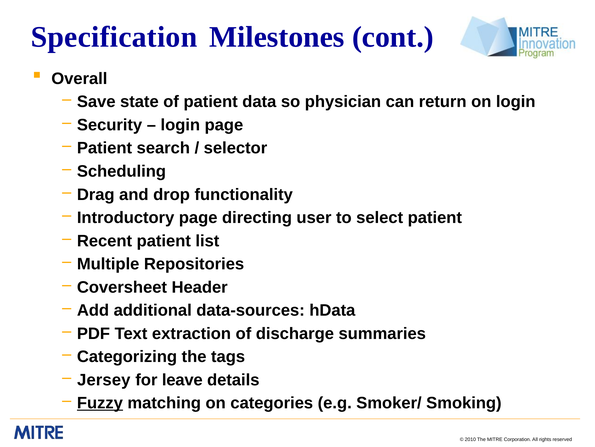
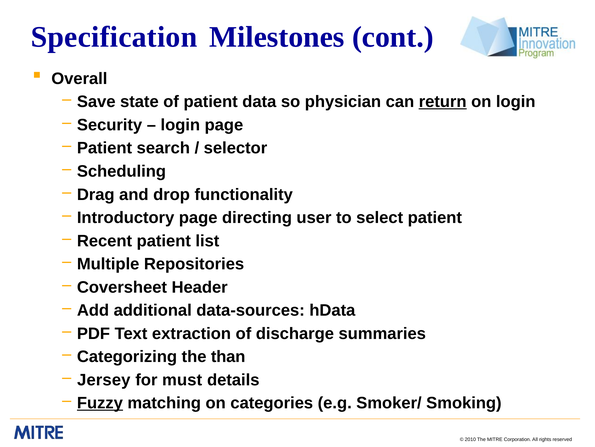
return underline: none -> present
tags: tags -> than
leave: leave -> must
